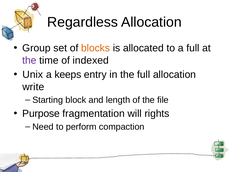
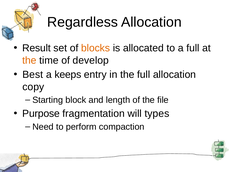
Group: Group -> Result
the at (29, 60) colour: purple -> orange
indexed: indexed -> develop
Unix: Unix -> Best
write: write -> copy
rights: rights -> types
